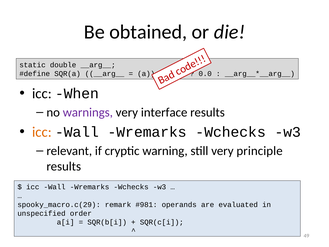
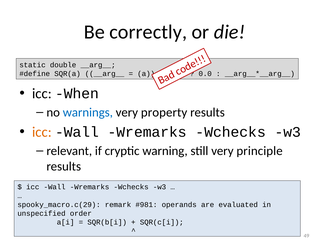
obtained: obtained -> correctly
warnings colour: purple -> blue
interface: interface -> property
